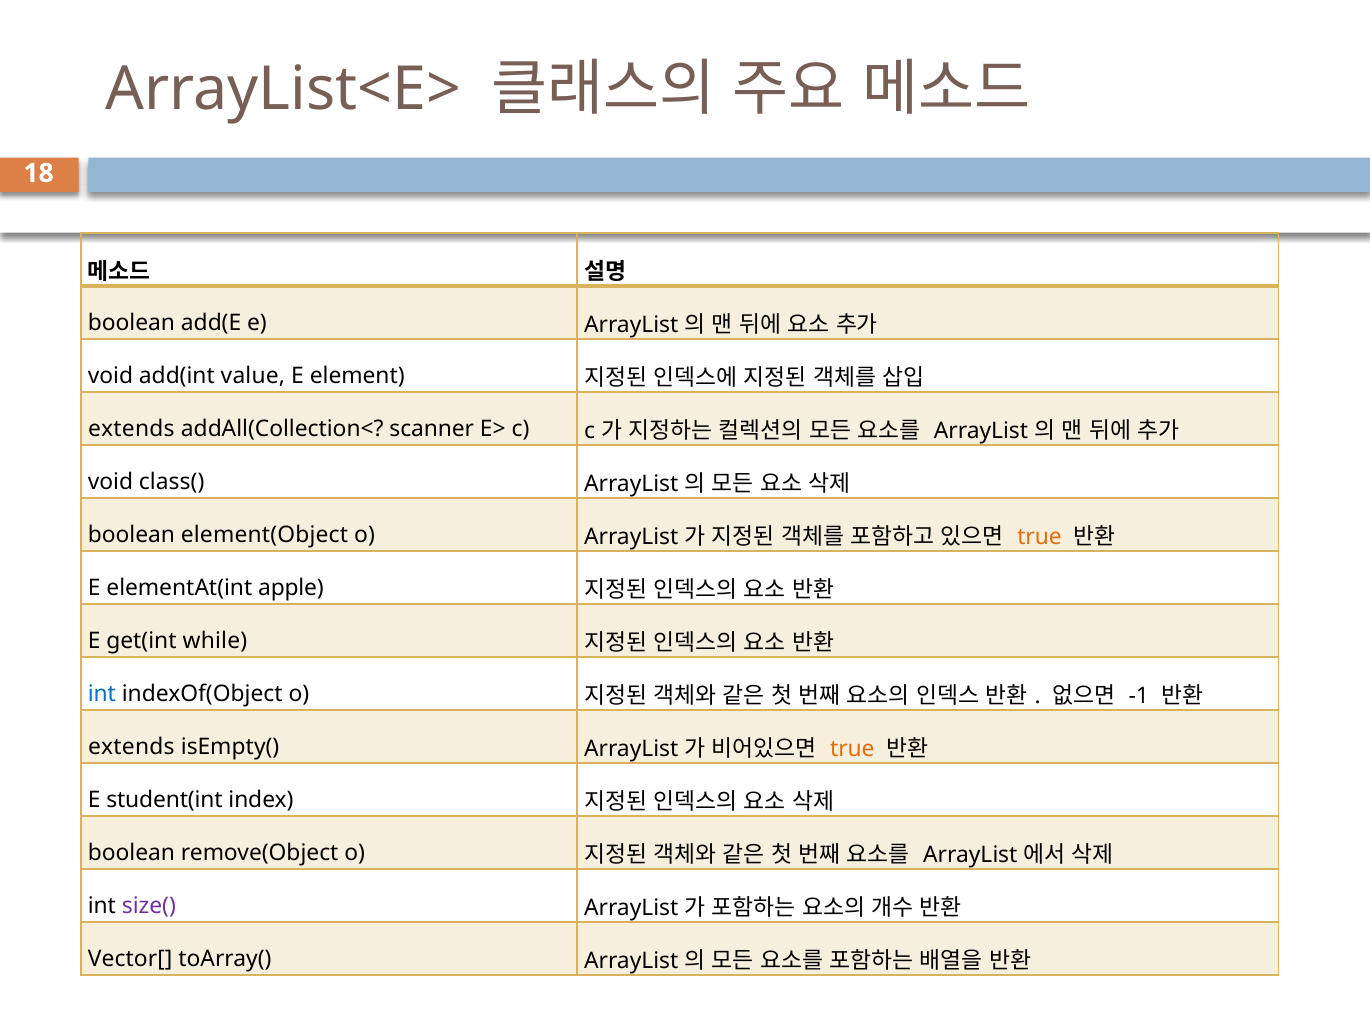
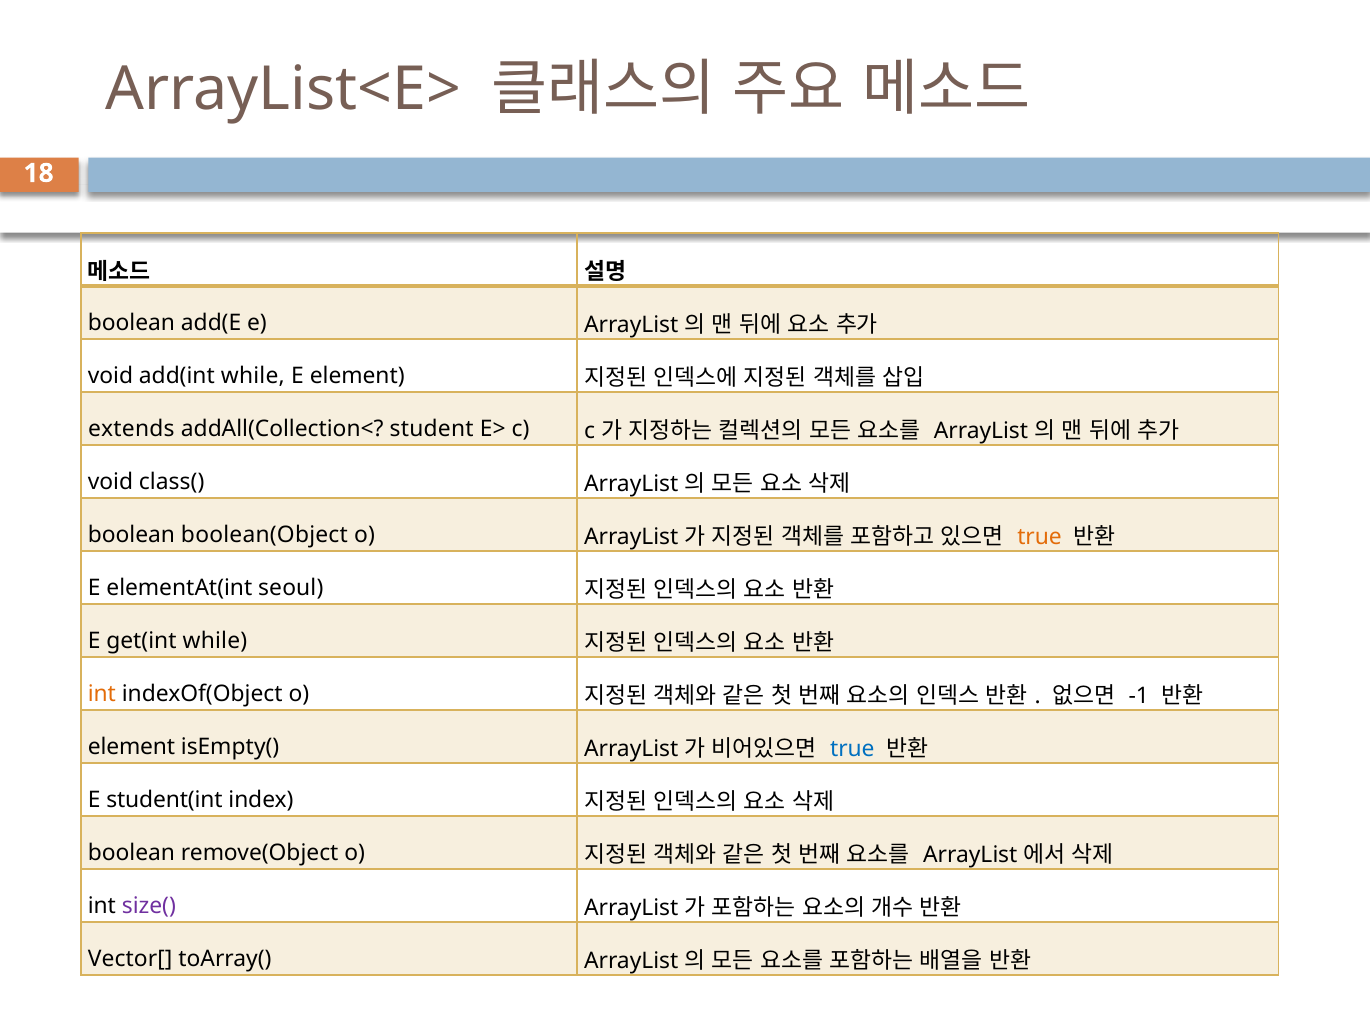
add(int value: value -> while
scanner: scanner -> student
element(Object: element(Object -> boolean(Object
apple: apple -> seoul
int at (102, 695) colour: blue -> orange
extends at (131, 748): extends -> element
true at (852, 749) colour: orange -> blue
